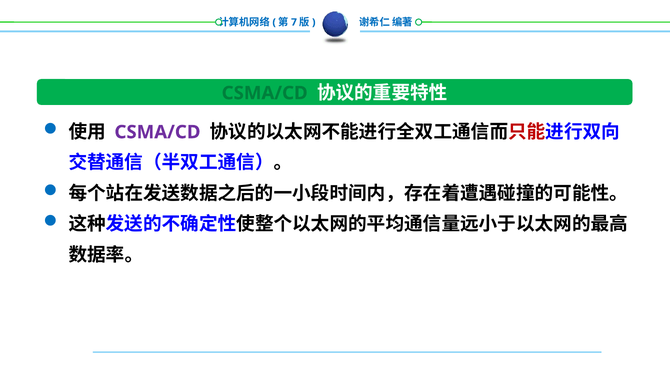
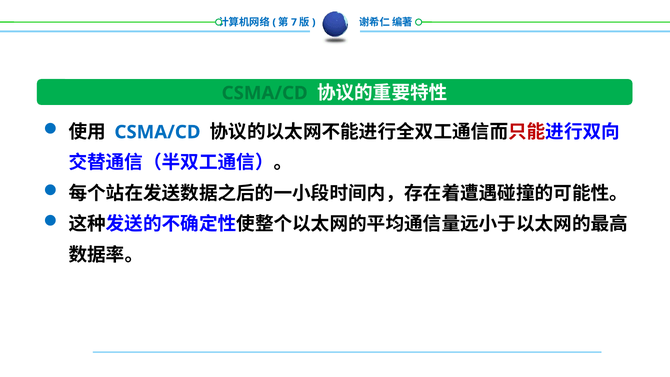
CSMA/CD at (157, 132) colour: purple -> blue
